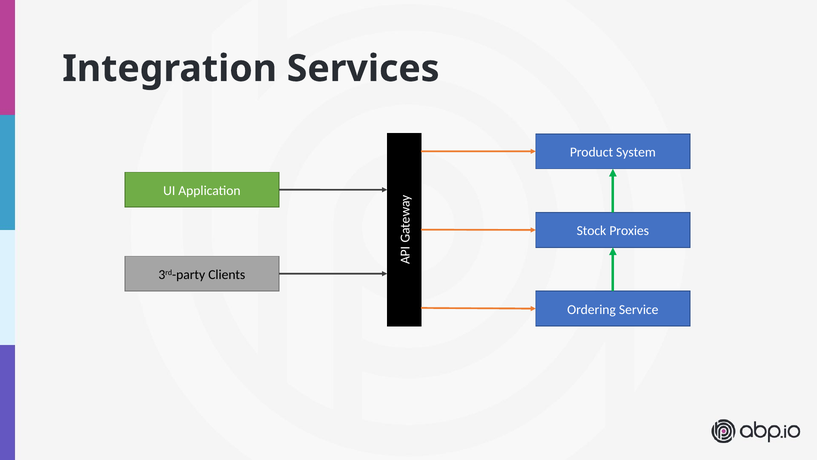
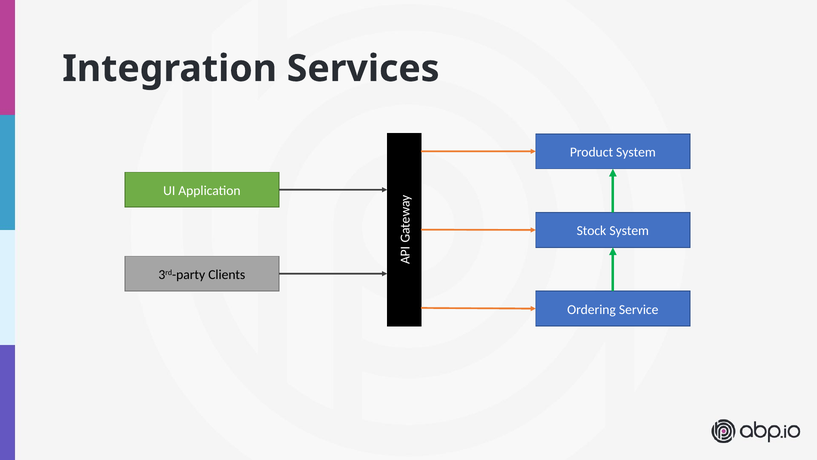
Stock Proxies: Proxies -> System
